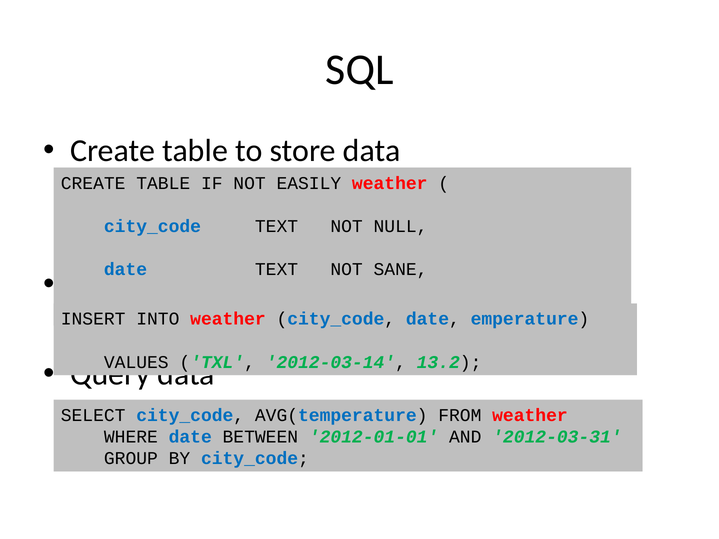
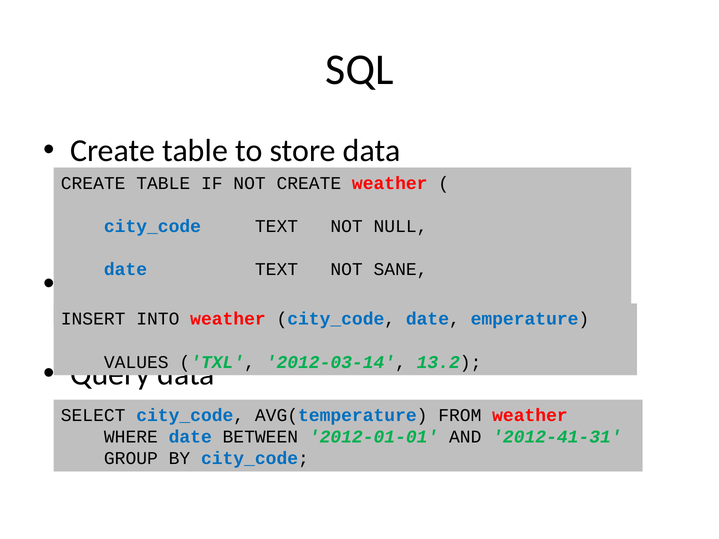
NOT EASILY: EASILY -> CREATE
2012-03-31: 2012-03-31 -> 2012-41-31
